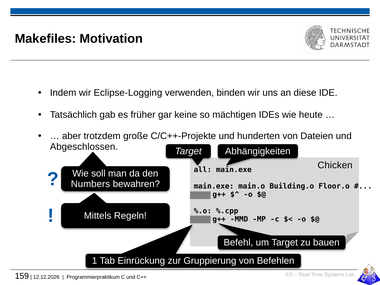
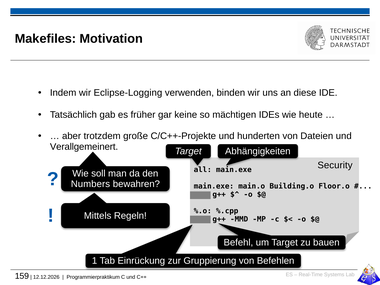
Abgeschlossen: Abgeschlossen -> Verallgemeinert
Chicken: Chicken -> Security
